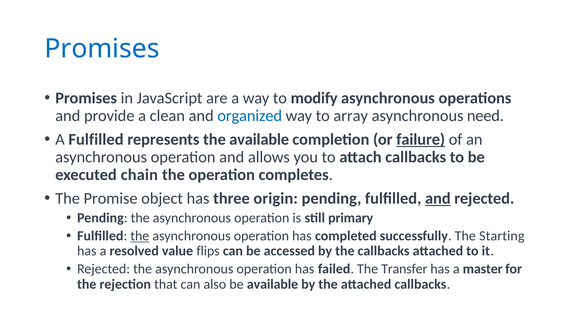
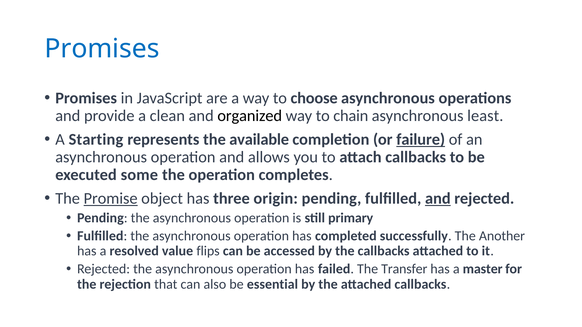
modify: modify -> choose
organized colour: blue -> black
array: array -> chain
need: need -> least
A Fulfilled: Fulfilled -> Starting
chain: chain -> some
Promise underline: none -> present
the at (140, 236) underline: present -> none
Starting: Starting -> Another
be available: available -> essential
